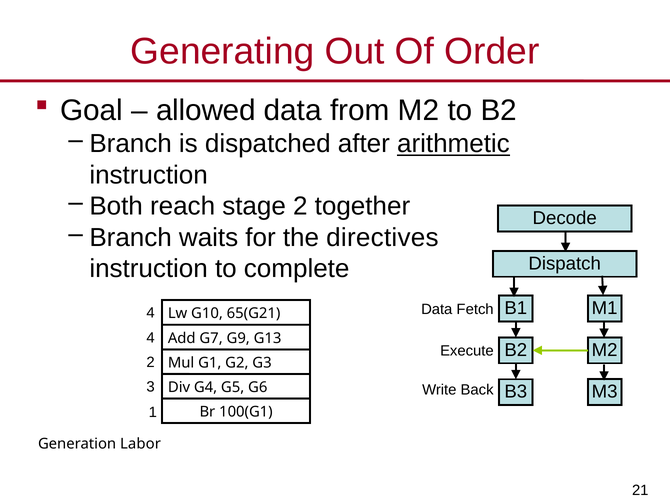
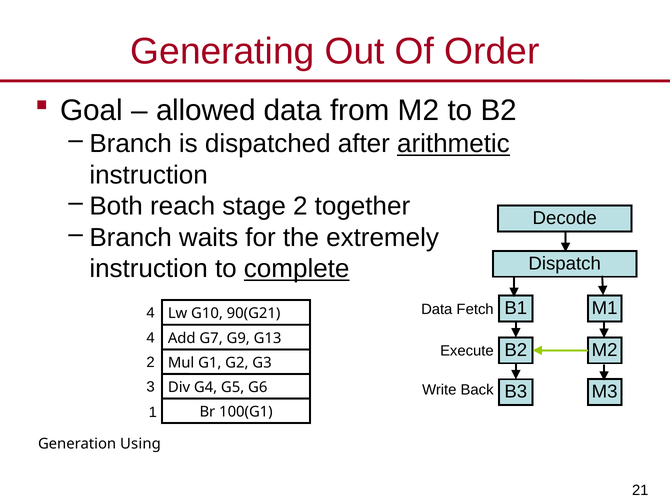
directives: directives -> extremely
complete underline: none -> present
65(G21: 65(G21 -> 90(G21
Labor: Labor -> Using
